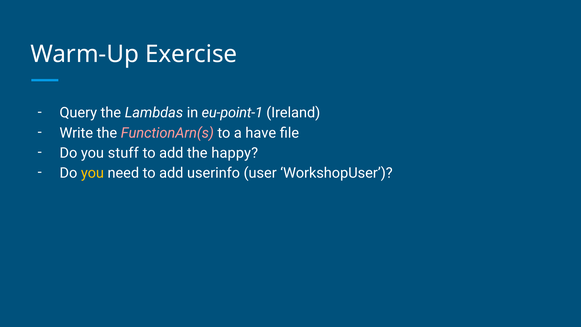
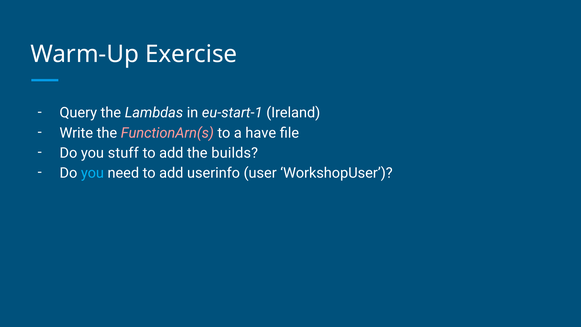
eu-point-1: eu-point-1 -> eu-start-1
happy: happy -> builds
you at (92, 173) colour: yellow -> light blue
